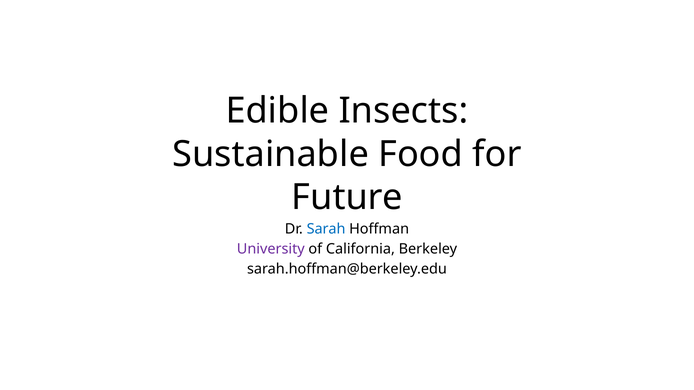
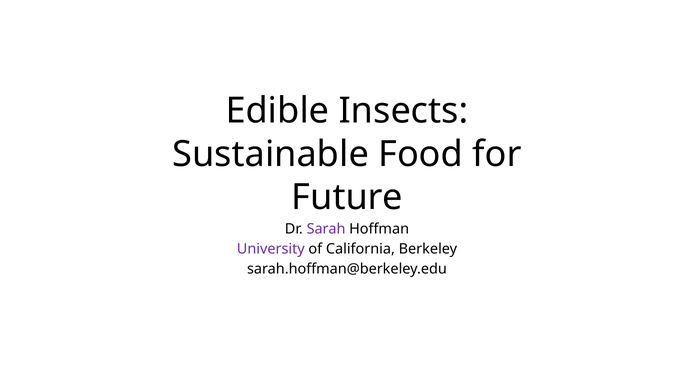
Sarah colour: blue -> purple
